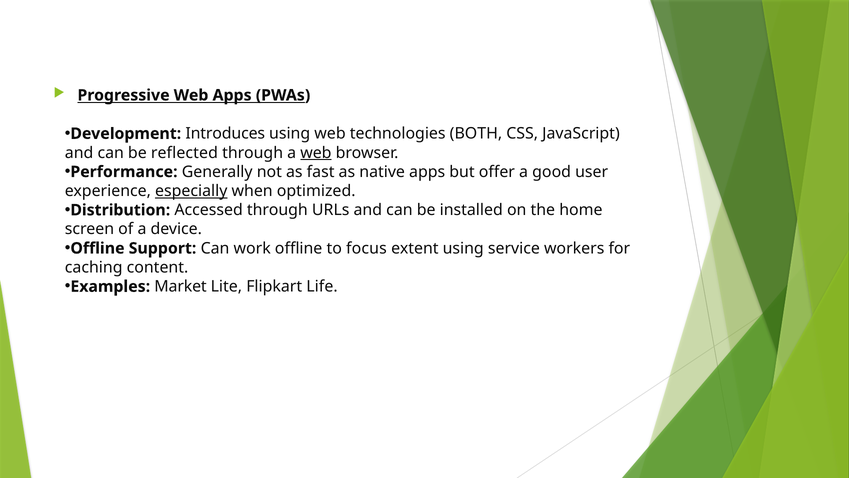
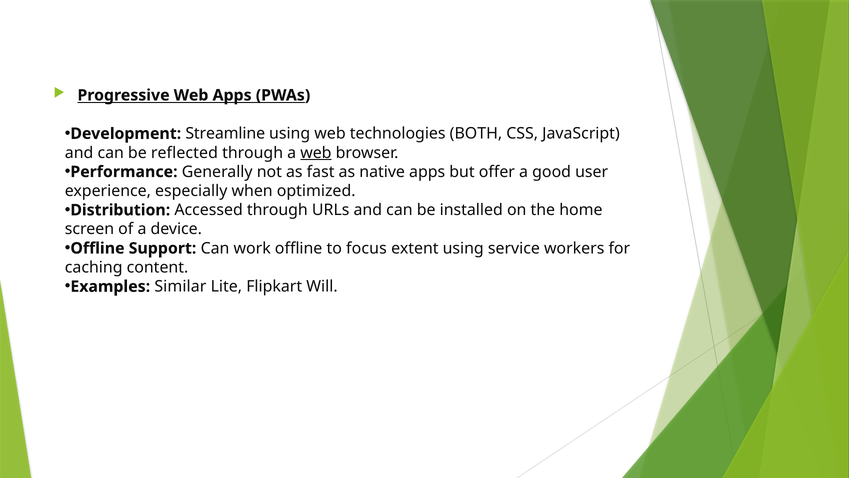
Introduces: Introduces -> Streamline
especially underline: present -> none
Market: Market -> Similar
Life: Life -> Will
